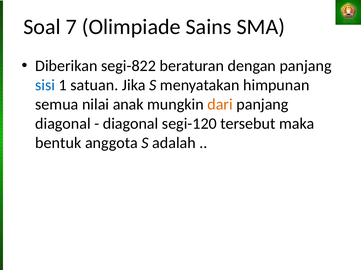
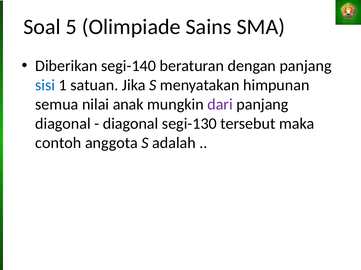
7: 7 -> 5
segi-822: segi-822 -> segi-140
dari colour: orange -> purple
segi-120: segi-120 -> segi-130
bentuk: bentuk -> contoh
